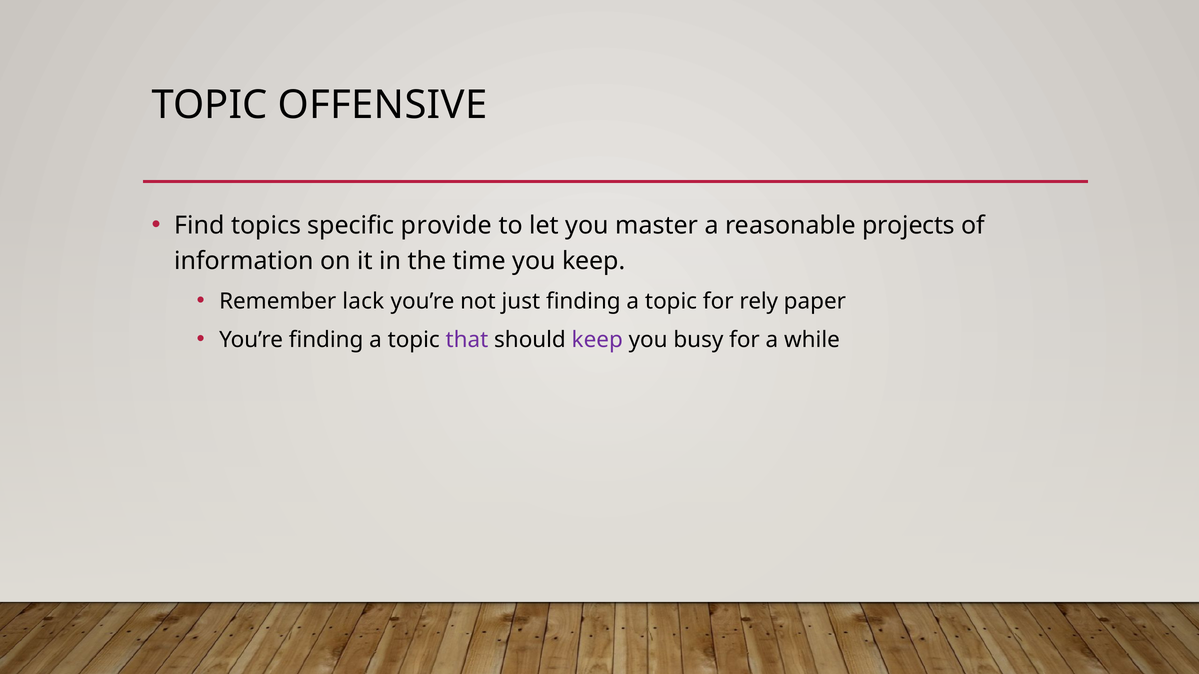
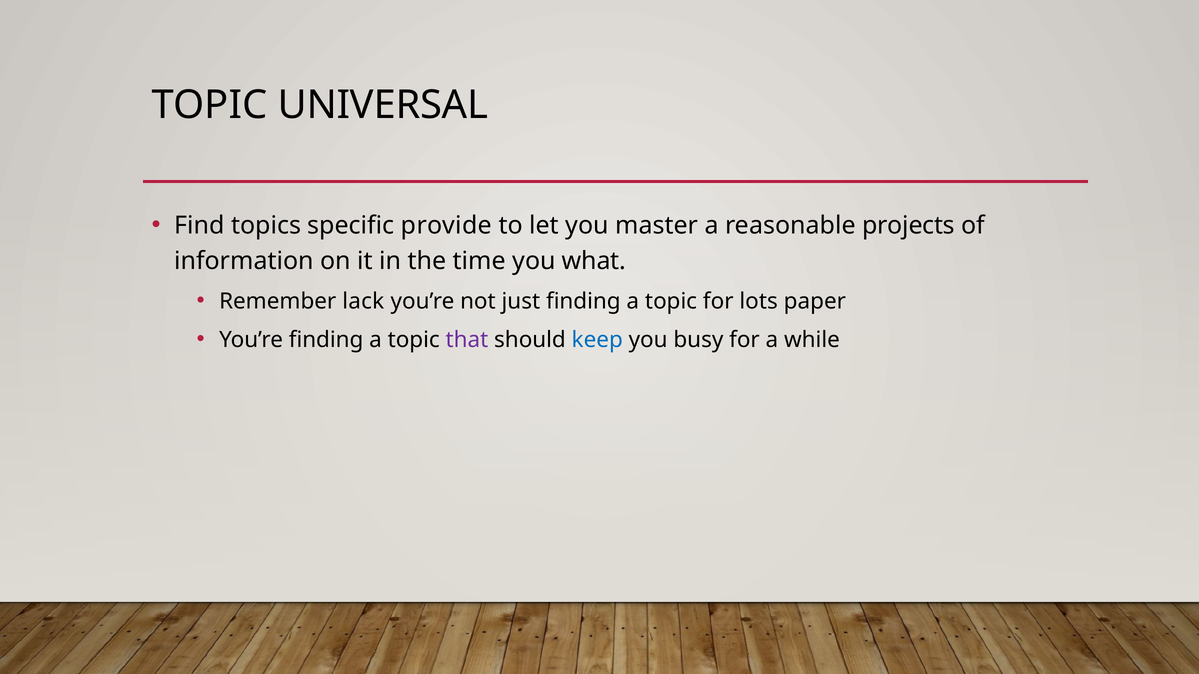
OFFENSIVE: OFFENSIVE -> UNIVERSAL
you keep: keep -> what
rely: rely -> lots
keep at (597, 340) colour: purple -> blue
